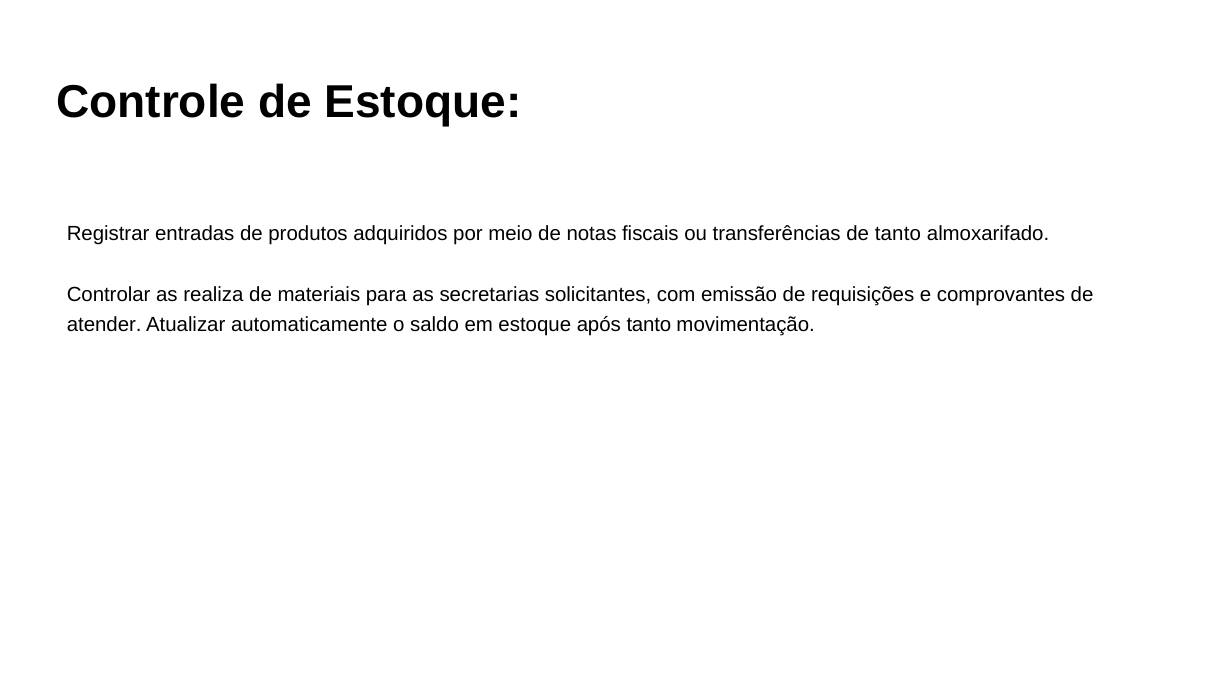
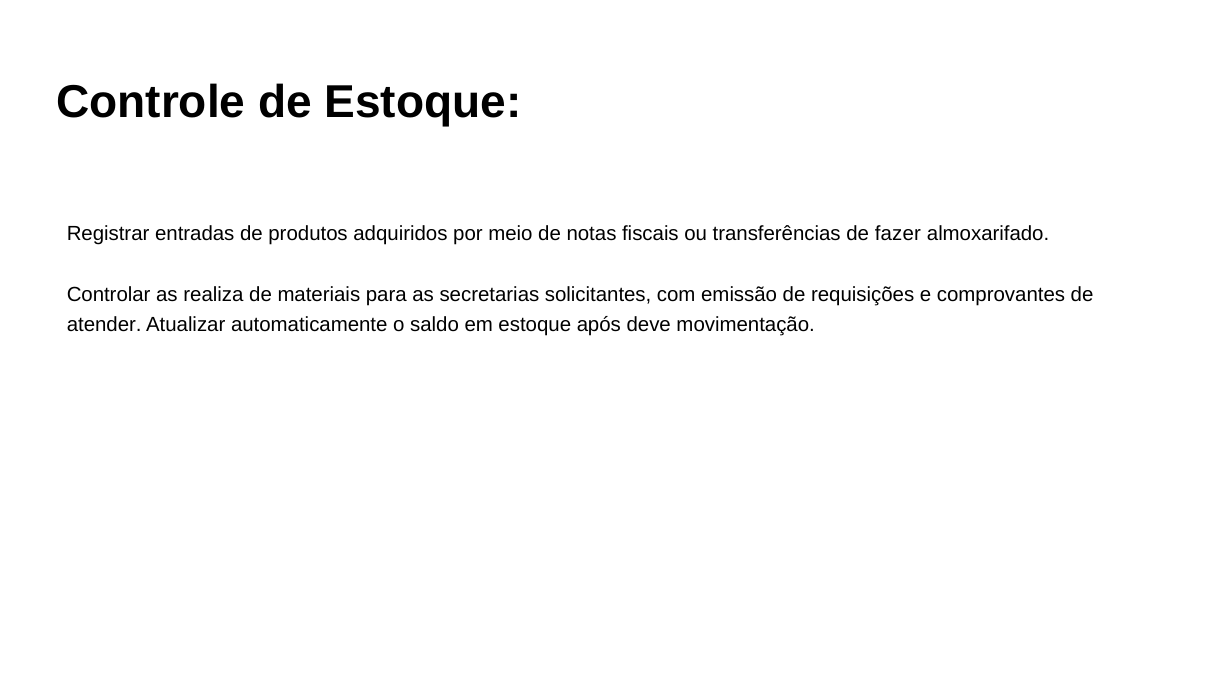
de tanto: tanto -> fazer
após tanto: tanto -> deve
